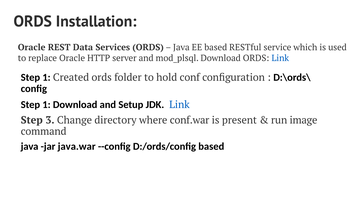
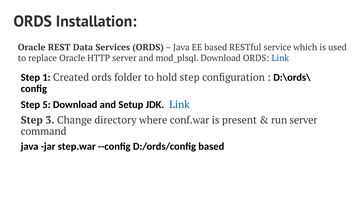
hold conf: conf -> step
1 at (46, 104): 1 -> 5
run image: image -> server
java.war: java.war -> step.war
